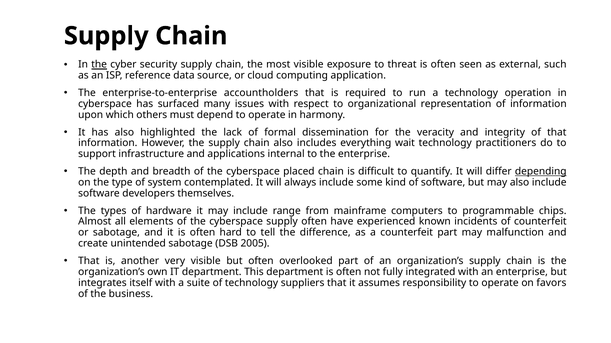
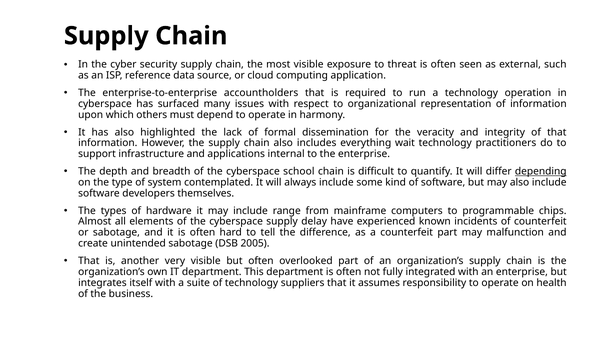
the at (99, 65) underline: present -> none
placed: placed -> school
supply often: often -> delay
favors: favors -> health
